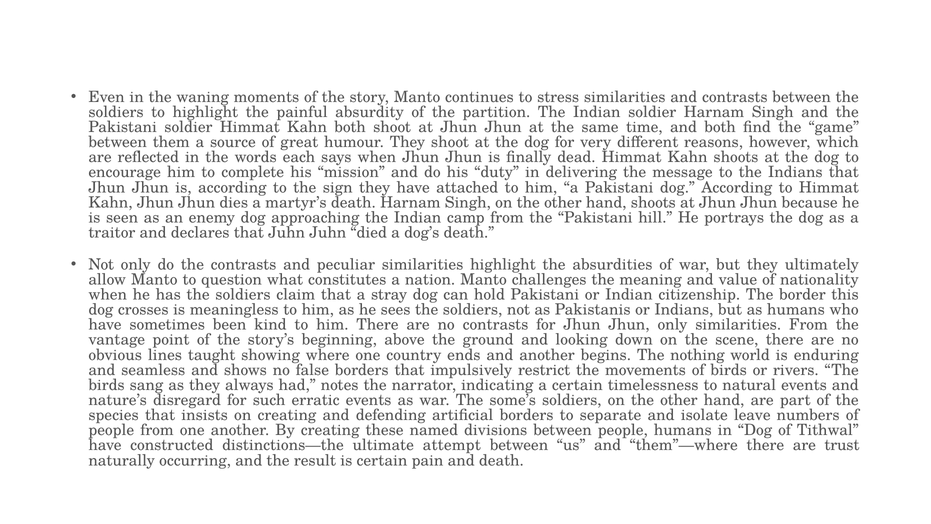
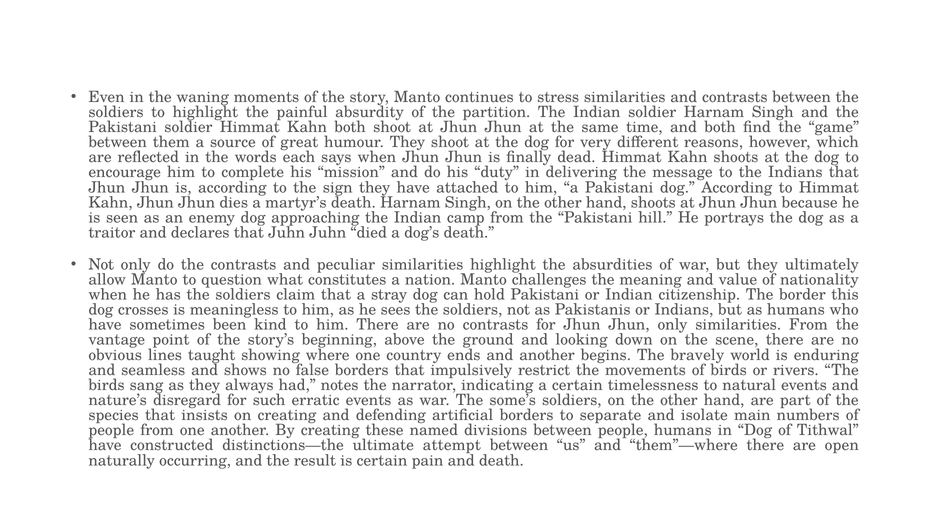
nothing: nothing -> bravely
leave: leave -> main
trust: trust -> open
